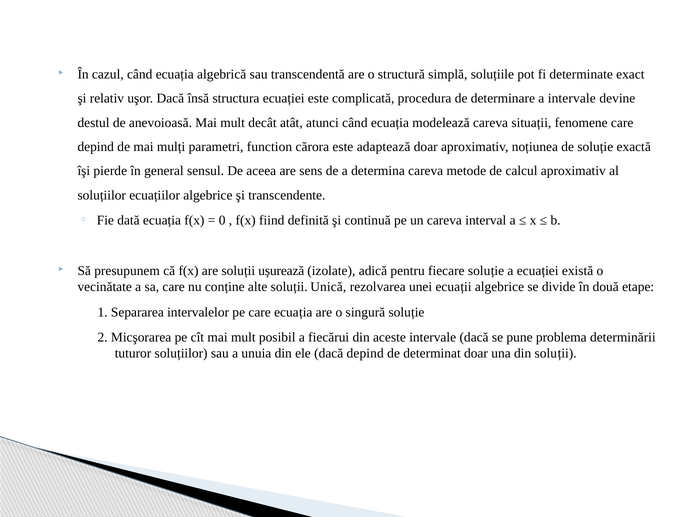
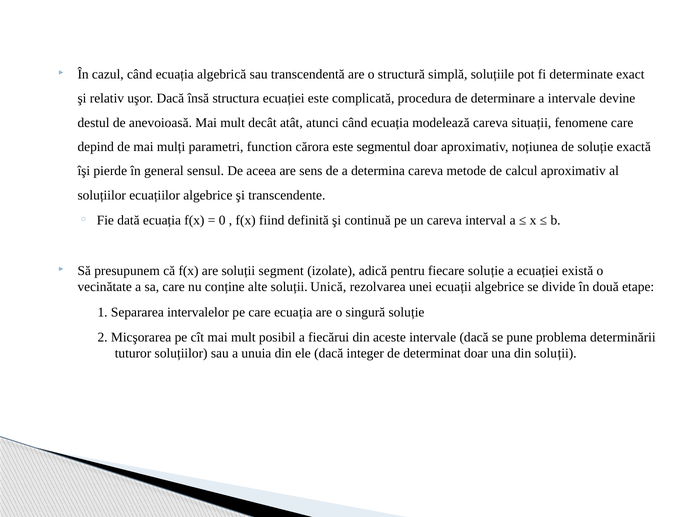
adaptează: adaptează -> segmentul
ușurează: ușurează -> segment
dacă depind: depind -> integer
